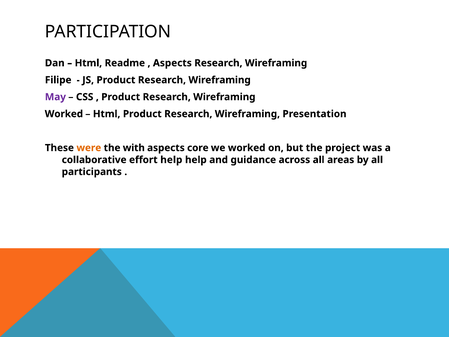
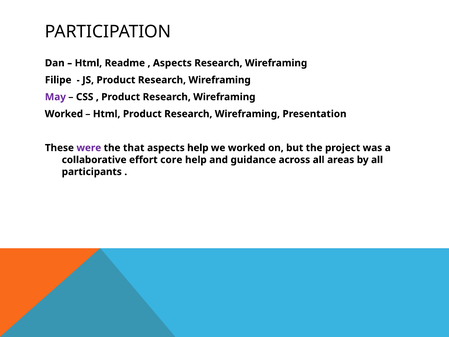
were colour: orange -> purple
with: with -> that
aspects core: core -> help
effort help: help -> core
